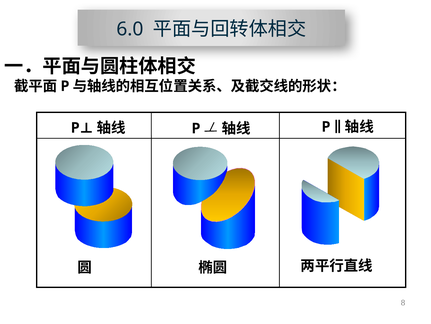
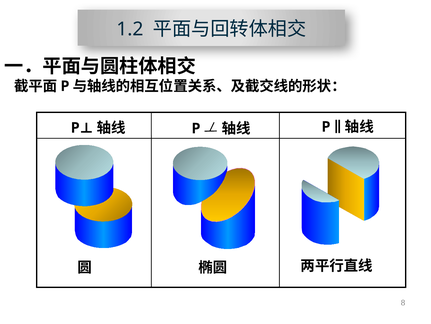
6.0: 6.0 -> 1.2
